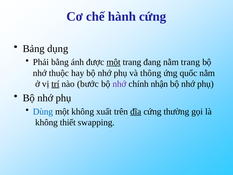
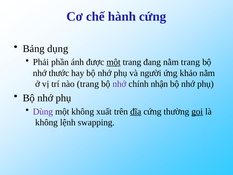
bằng: bằng -> phần
thuộc: thuộc -> thước
thông: thông -> người
quốc: quốc -> khảo
trí underline: present -> none
nào bước: bước -> trang
Dùng colour: blue -> purple
gọi underline: none -> present
thiết: thiết -> lệnh
